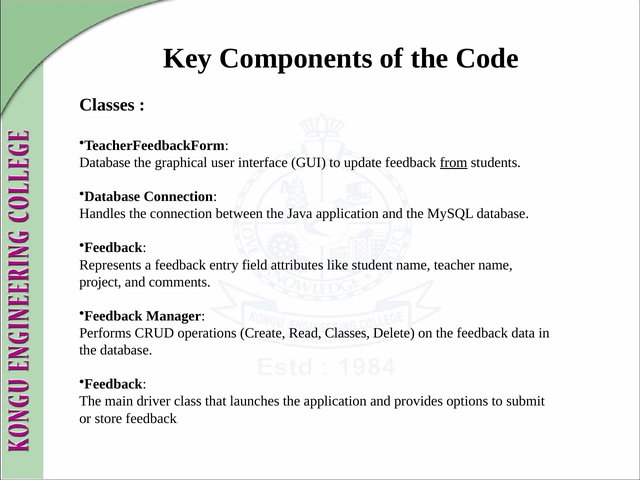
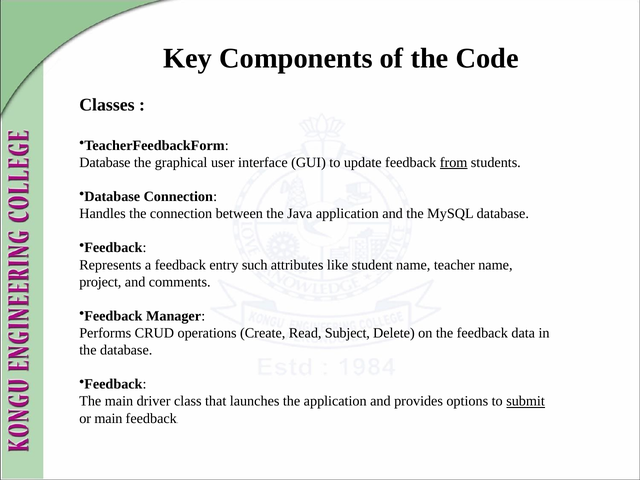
field: field -> such
Read Classes: Classes -> Subject
submit underline: none -> present
or store: store -> main
